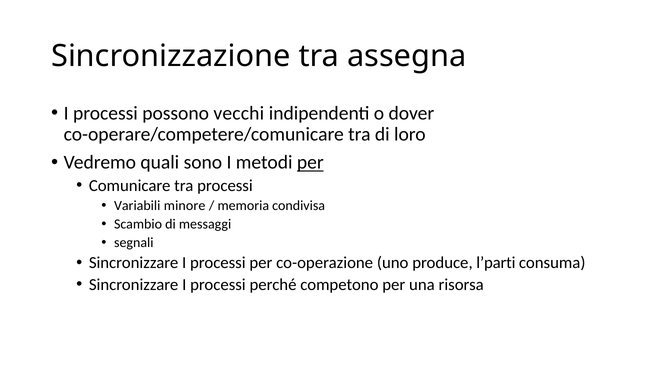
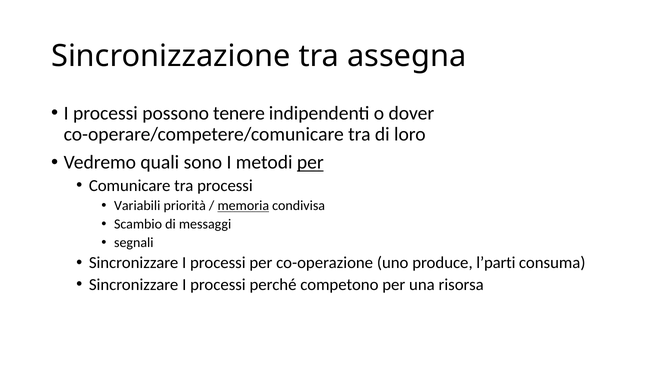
vecchi: vecchi -> tenere
minore: minore -> priorità
memoria underline: none -> present
